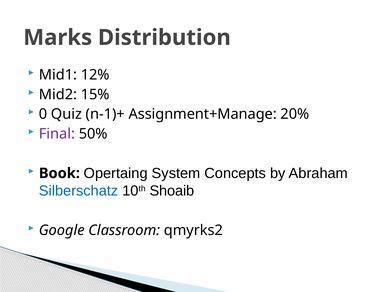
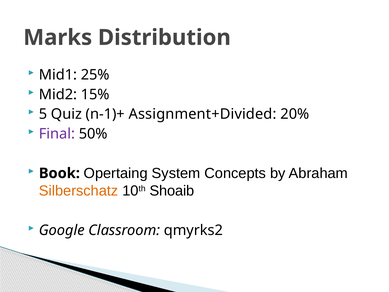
12%: 12% -> 25%
0: 0 -> 5
Assignment+Manage: Assignment+Manage -> Assignment+Divided
Silberschatz colour: blue -> orange
